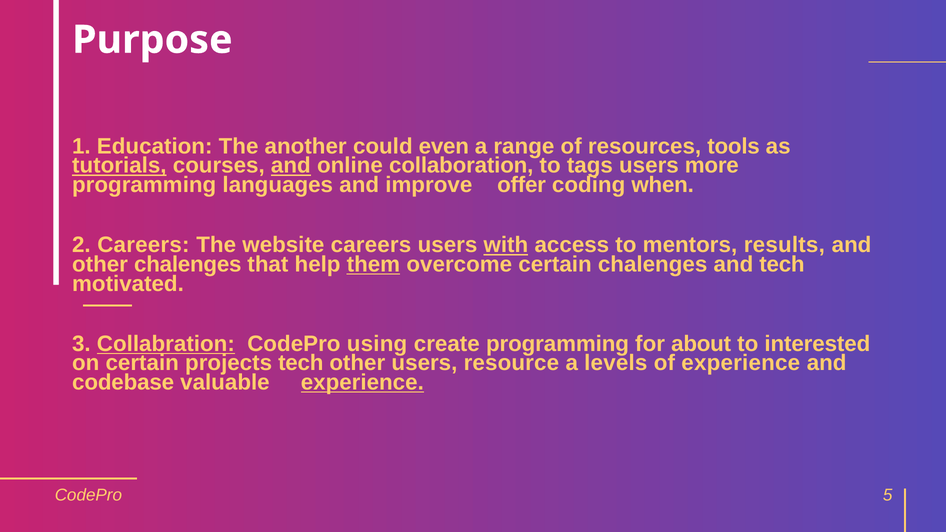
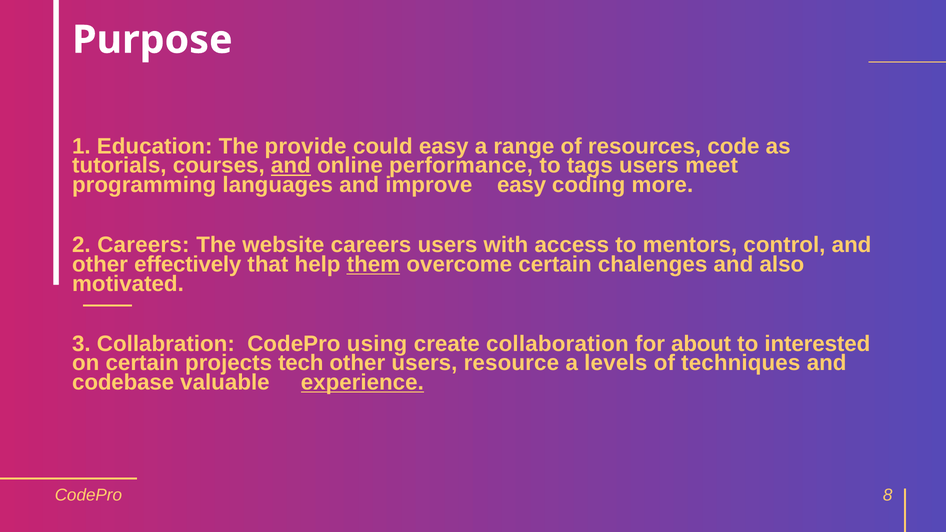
another: another -> provide
could even: even -> easy
tools: tools -> code
tutorials underline: present -> none
collaboration: collaboration -> performance
more: more -> meet
improve offer: offer -> easy
when: when -> more
with underline: present -> none
results: results -> control
other chalenges: chalenges -> effectively
and tech: tech -> also
Collabration underline: present -> none
create programming: programming -> collaboration
of experience: experience -> techniques
5: 5 -> 8
